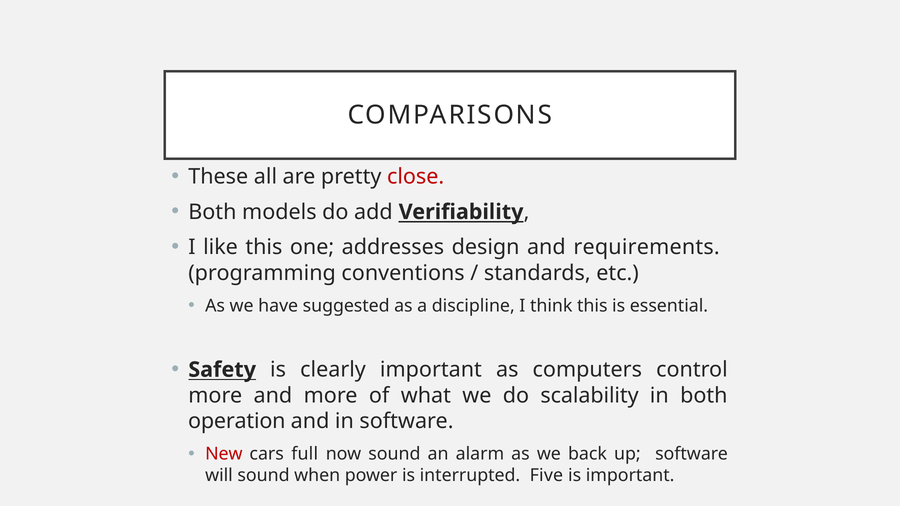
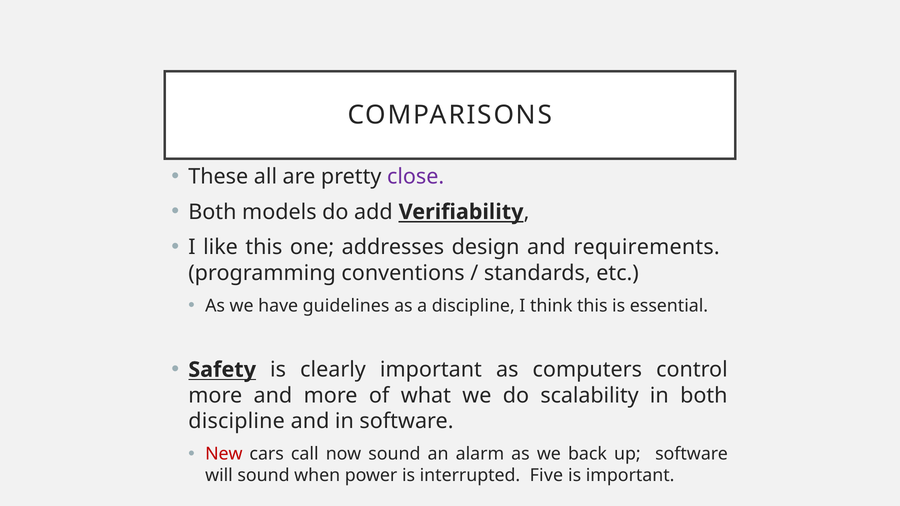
close colour: red -> purple
suggested: suggested -> guidelines
operation at (237, 422): operation -> discipline
full: full -> call
